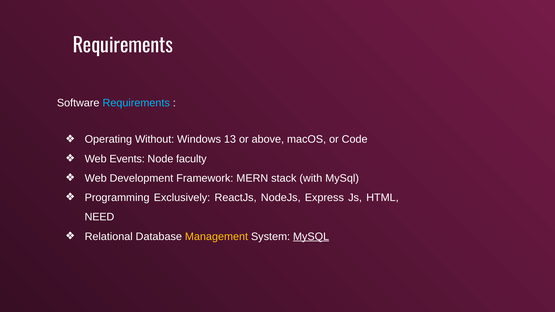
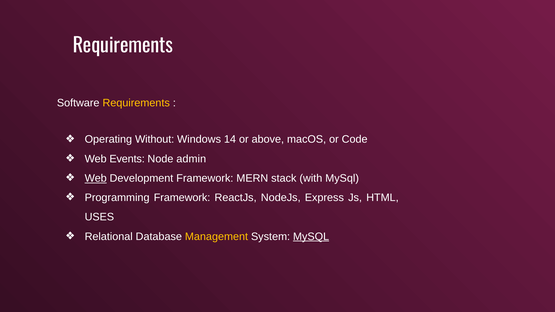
Requirements at (136, 103) colour: light blue -> yellow
13: 13 -> 14
faculty: faculty -> admin
Web at (96, 178) underline: none -> present
Programming Exclusively: Exclusively -> Framework
NEED: NEED -> USES
